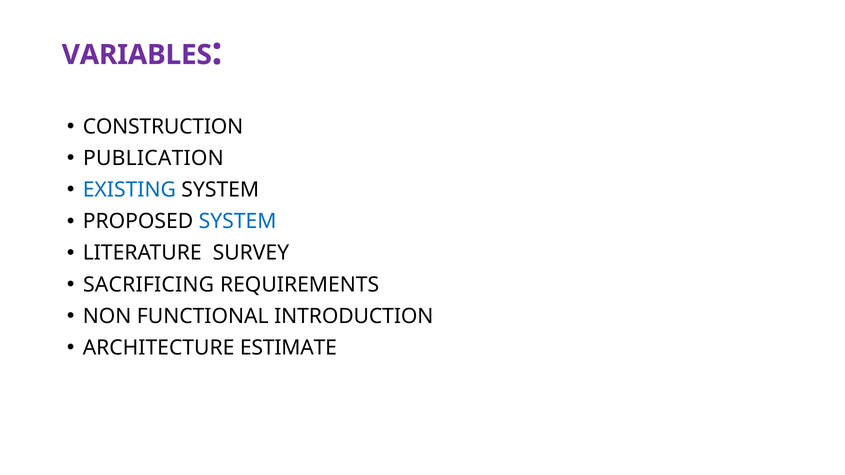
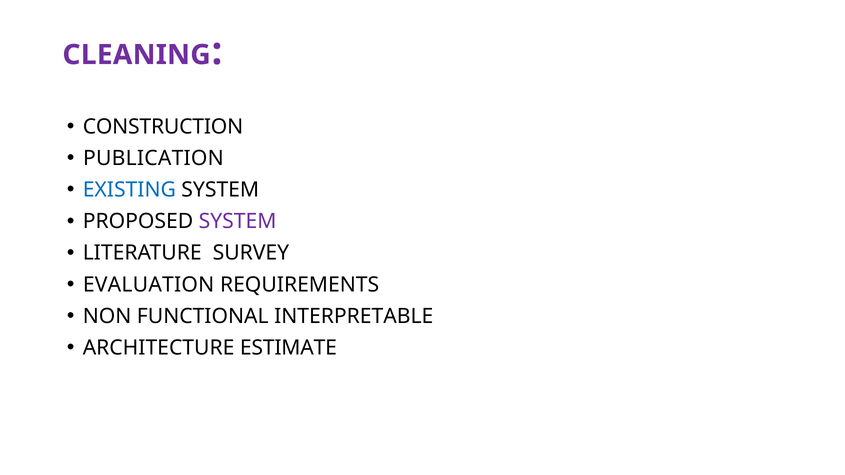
VARIABLES: VARIABLES -> CLEANING
SYSTEM at (238, 222) colour: blue -> purple
SACRIFICING: SACRIFICING -> EVALUATION
INTRODUCTION: INTRODUCTION -> INTERPRETABLE
